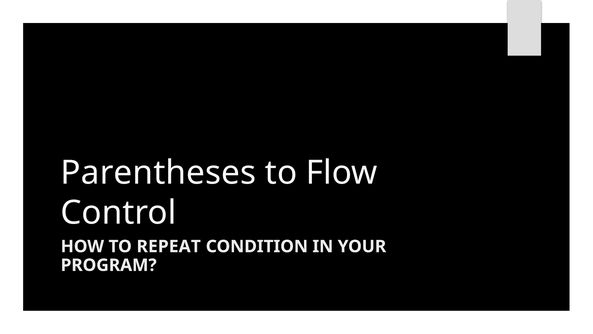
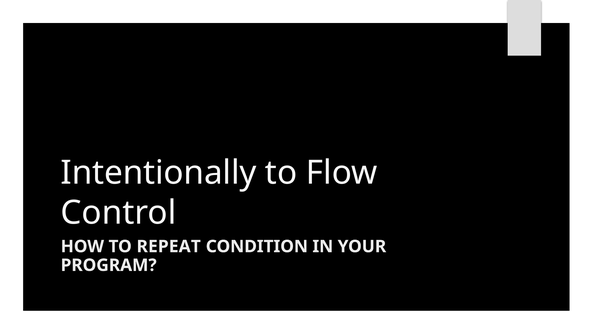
Parentheses: Parentheses -> Intentionally
